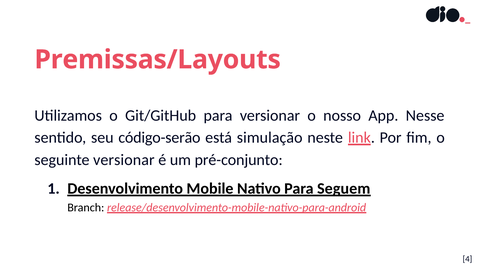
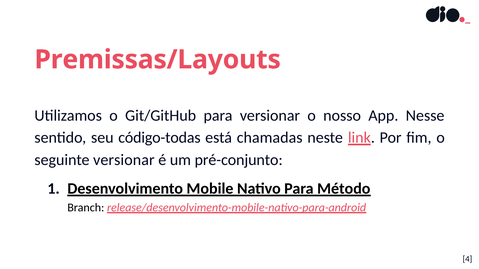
código-serão: código-serão -> código-todas
simulação: simulação -> chamadas
Seguem: Seguem -> Método
